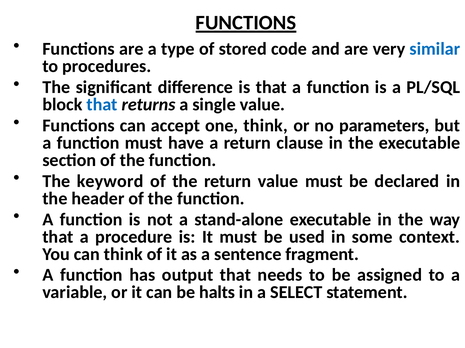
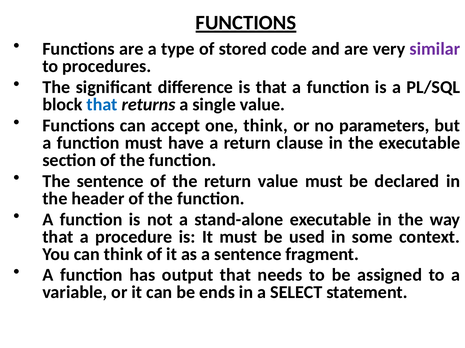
similar colour: blue -> purple
The keyword: keyword -> sentence
halts: halts -> ends
